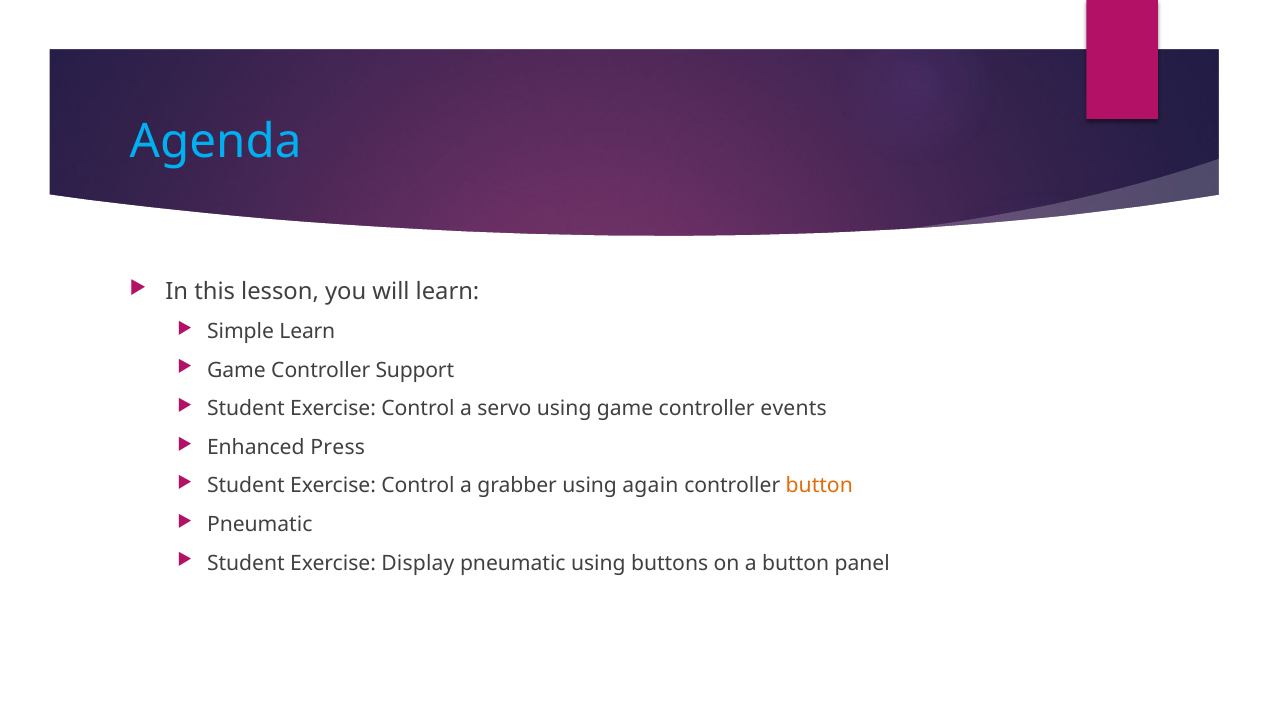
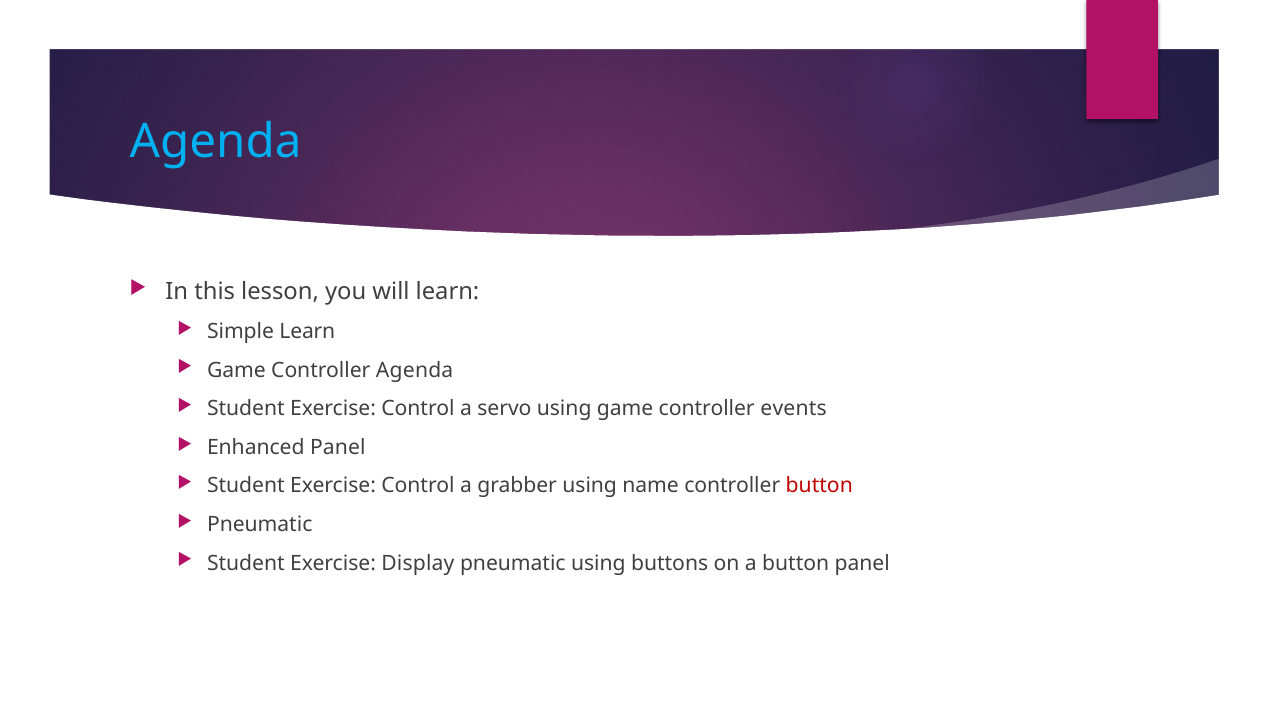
Controller Support: Support -> Agenda
Enhanced Press: Press -> Panel
again: again -> name
button at (819, 486) colour: orange -> red
